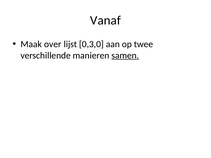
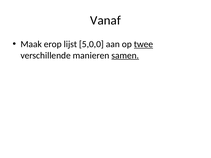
over: over -> erop
0,3,0: 0,3,0 -> 5,0,0
twee underline: none -> present
